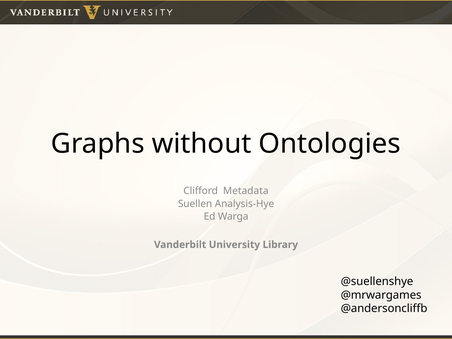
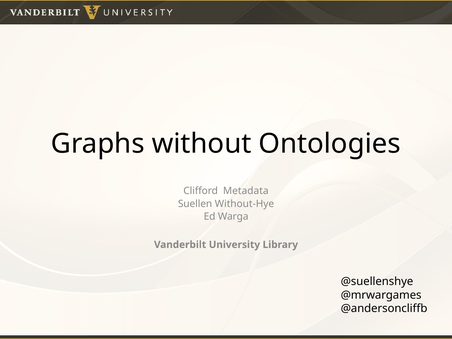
Analysis-Hye: Analysis-Hye -> Without-Hye
